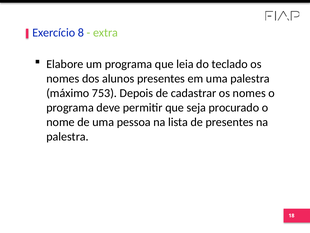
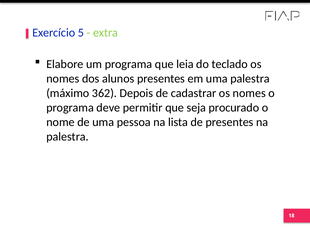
8: 8 -> 5
753: 753 -> 362
